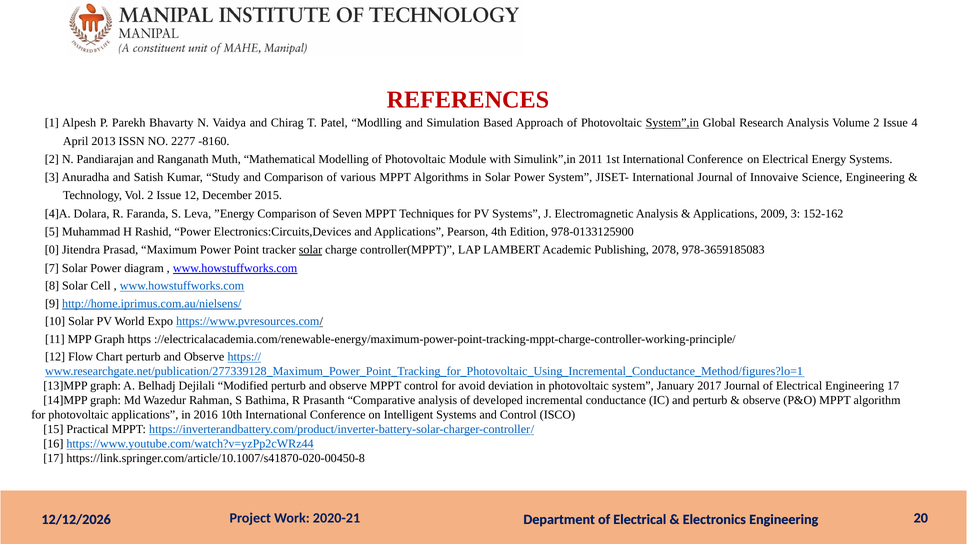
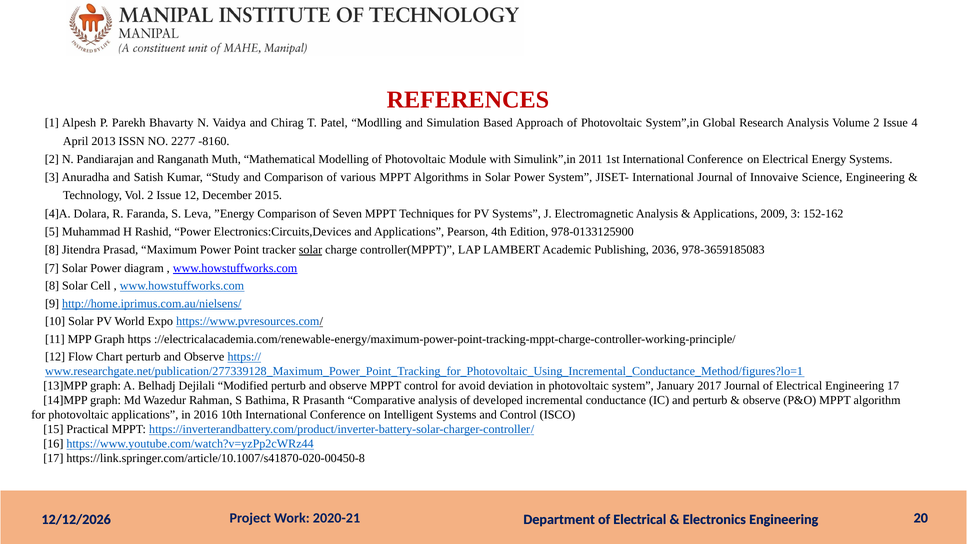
System”,in underline: present -> none
0 at (52, 250): 0 -> 8
2078: 2078 -> 2036
